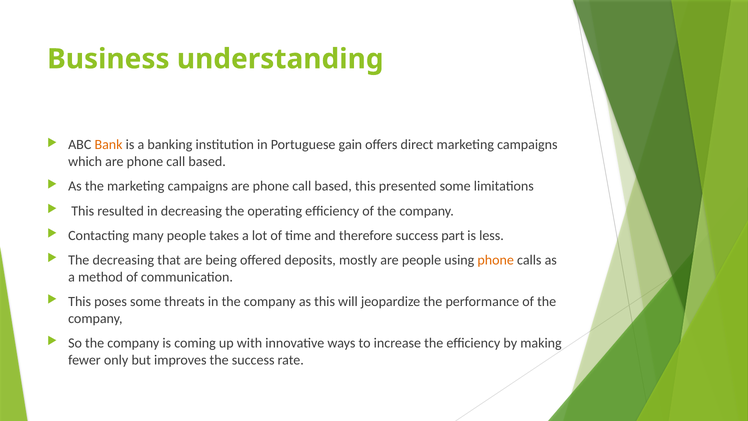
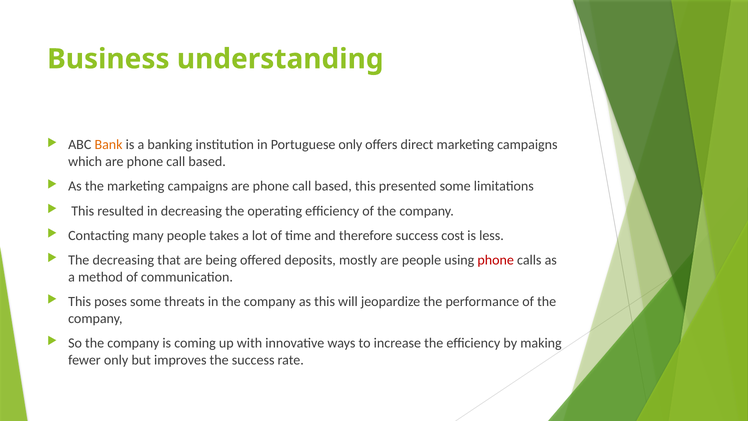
Portuguese gain: gain -> only
part: part -> cost
phone at (496, 260) colour: orange -> red
